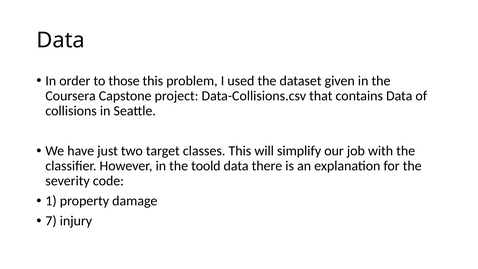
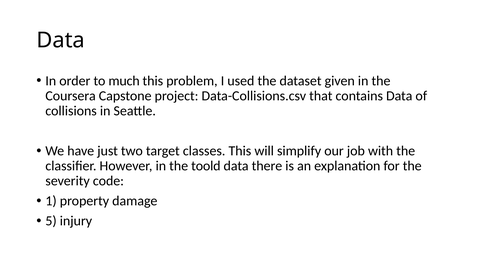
those: those -> much
7: 7 -> 5
